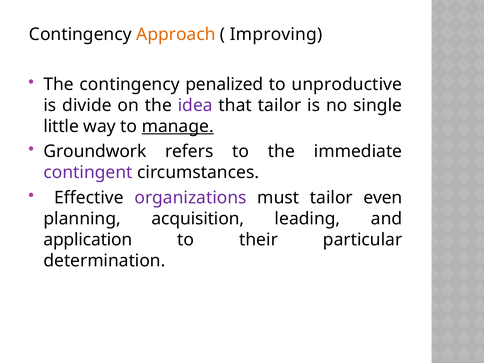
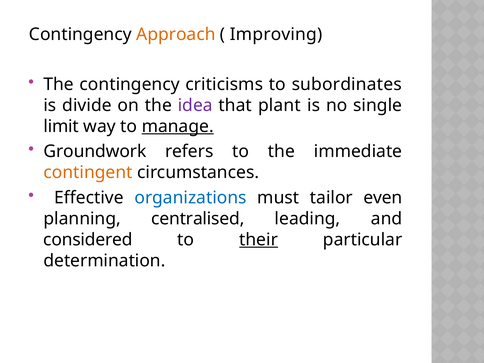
penalized: penalized -> criticisms
unproductive: unproductive -> subordinates
that tailor: tailor -> plant
little: little -> limit
contingent colour: purple -> orange
organizations colour: purple -> blue
acquisition: acquisition -> centralised
application: application -> considered
their underline: none -> present
